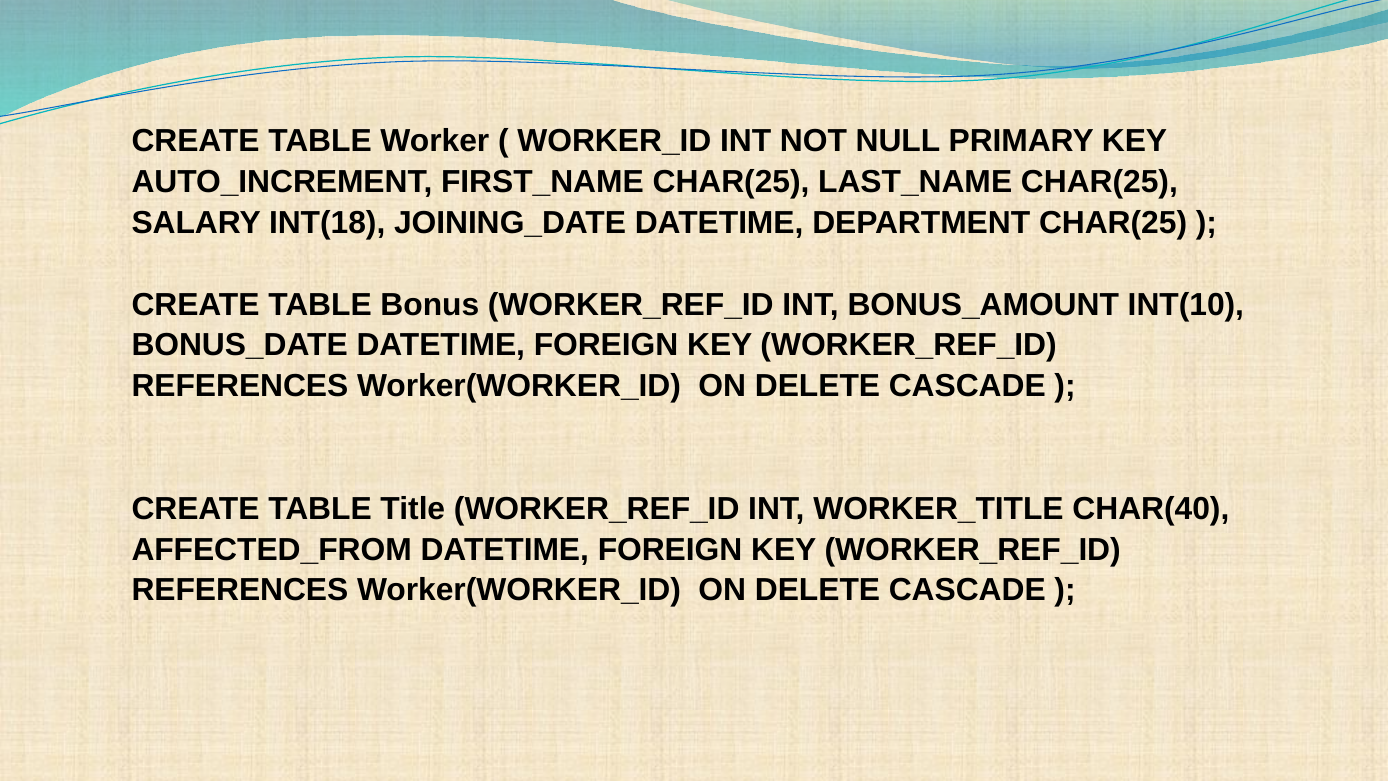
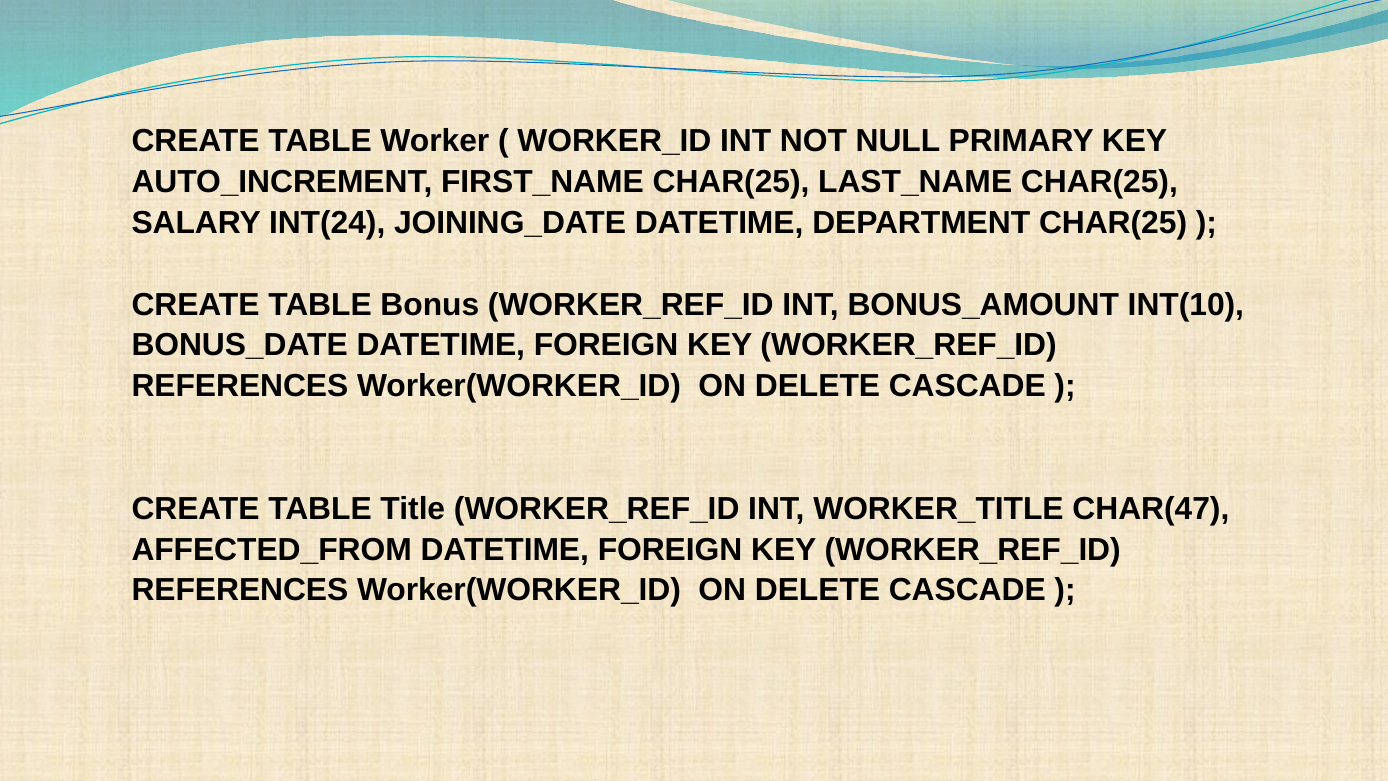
INT(18: INT(18 -> INT(24
CHAR(40: CHAR(40 -> CHAR(47
